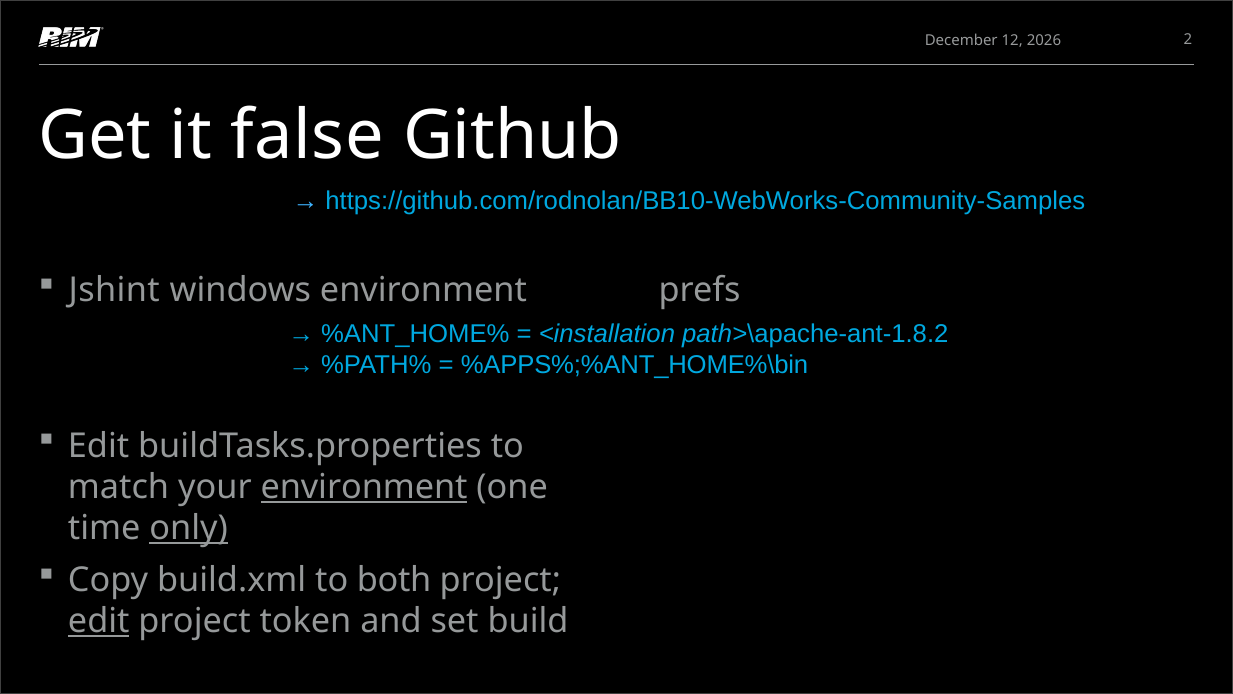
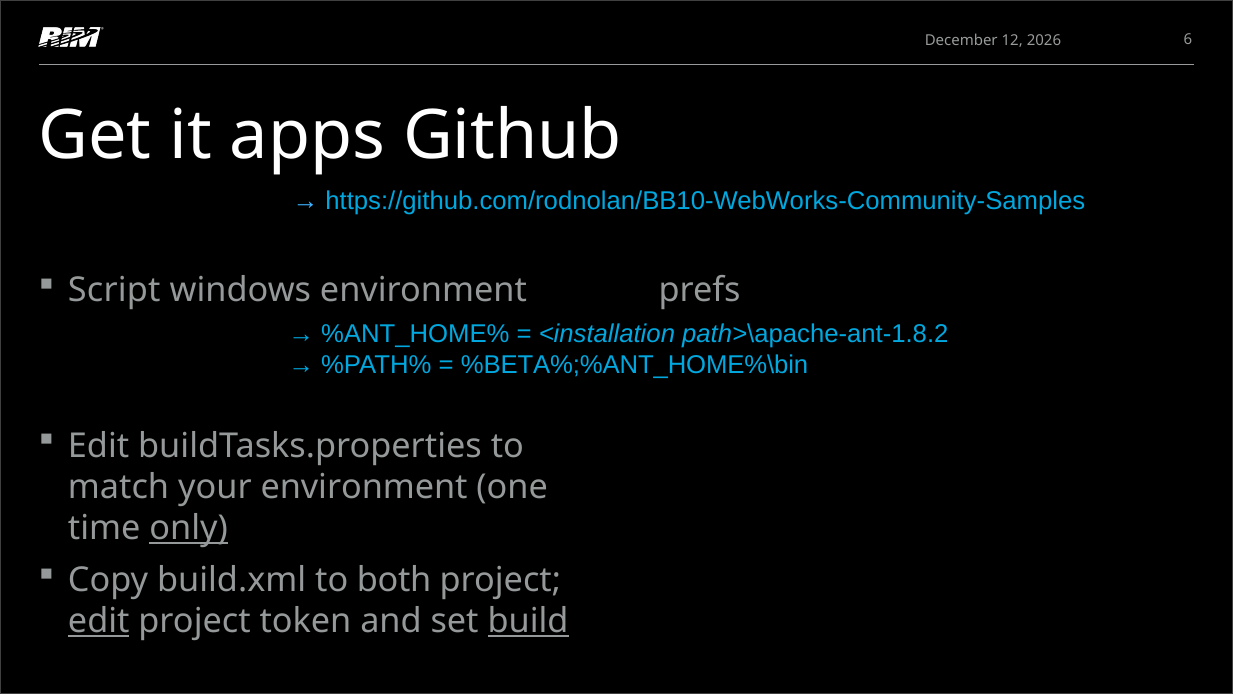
2: 2 -> 6
false: false -> apps
Jshint: Jshint -> Script
%APPS%;%ANT_HOME%\bin: %APPS%;%ANT_HOME%\bin -> %BETA%;%ANT_HOME%\bin
environment at (364, 487) underline: present -> none
build underline: none -> present
